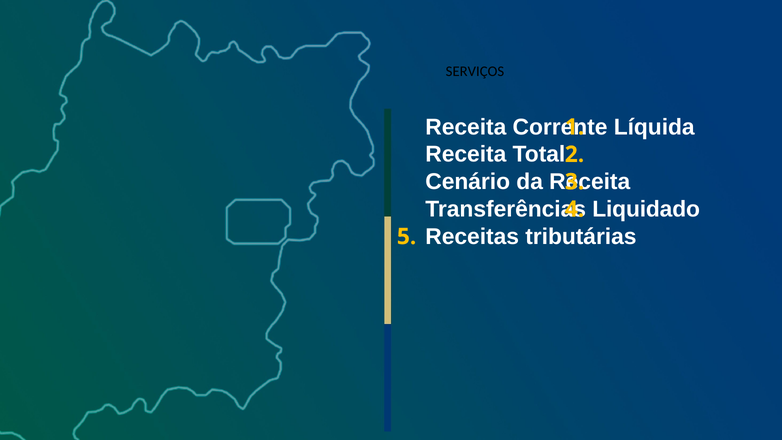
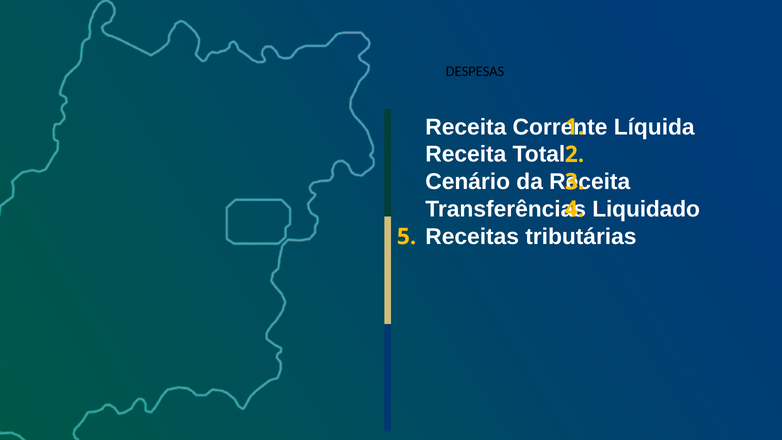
SERVIÇOS: SERVIÇOS -> DESPESAS
